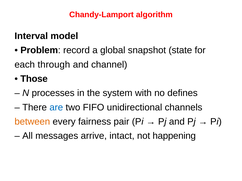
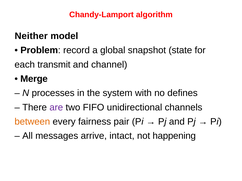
Interval: Interval -> Neither
through: through -> transmit
Those: Those -> Merge
are colour: blue -> purple
